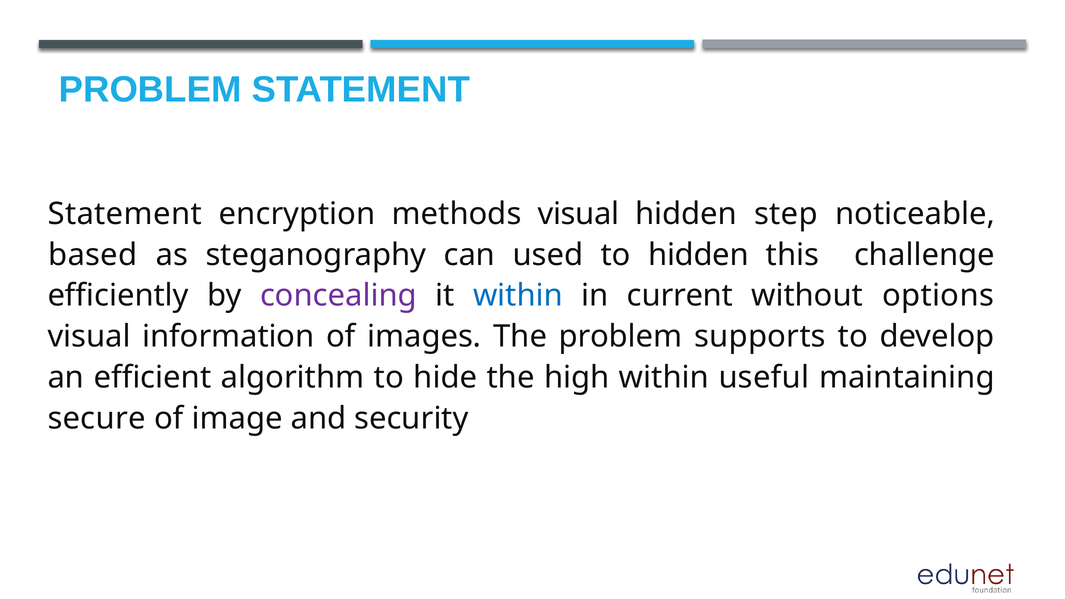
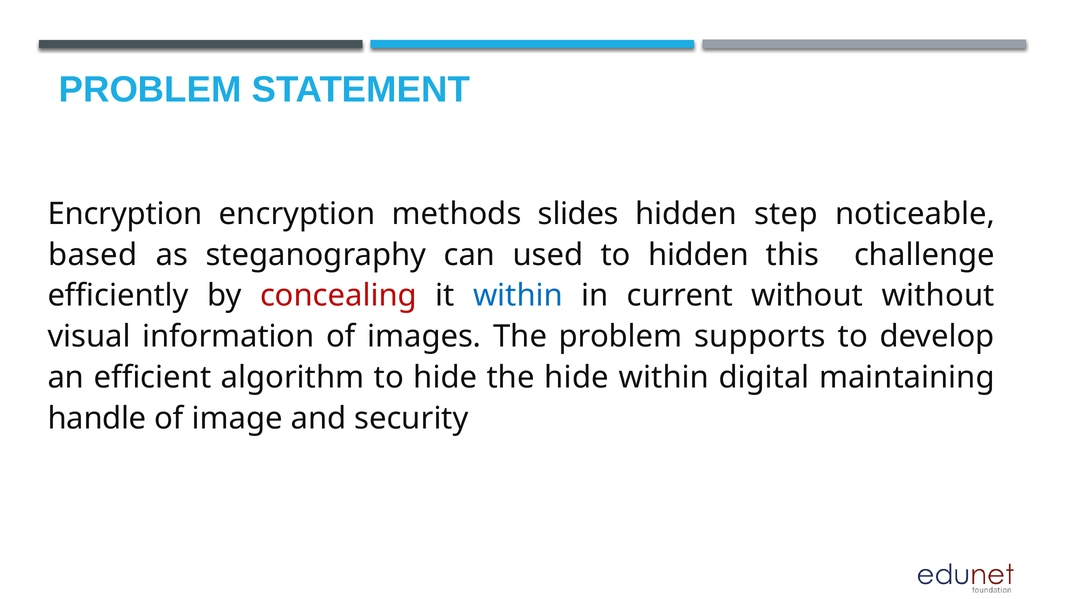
Statement at (125, 214): Statement -> Encryption
methods visual: visual -> slides
concealing colour: purple -> red
without options: options -> without
the high: high -> hide
useful: useful -> digital
secure: secure -> handle
